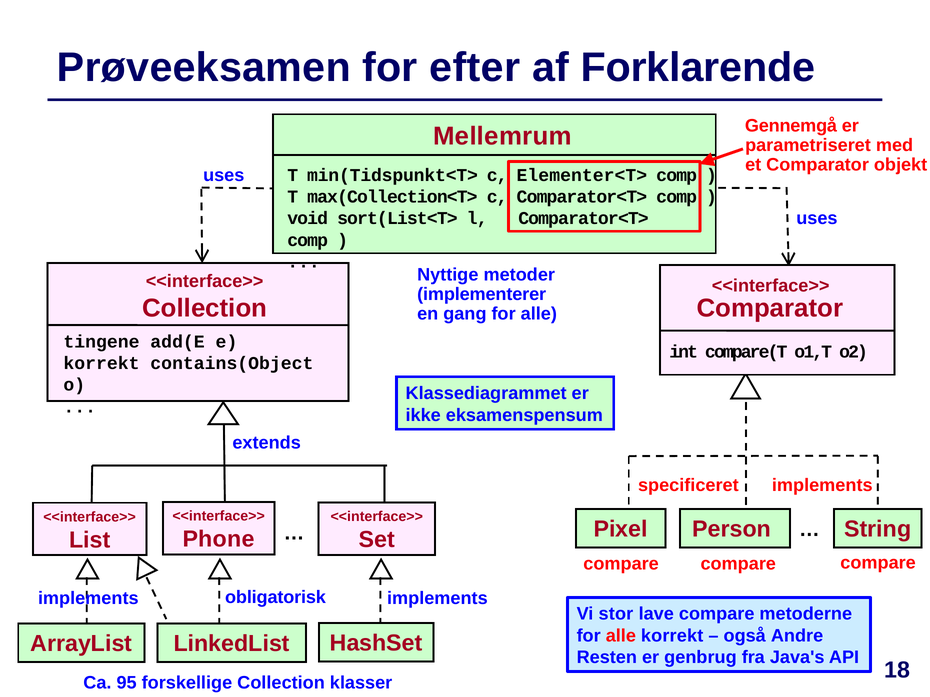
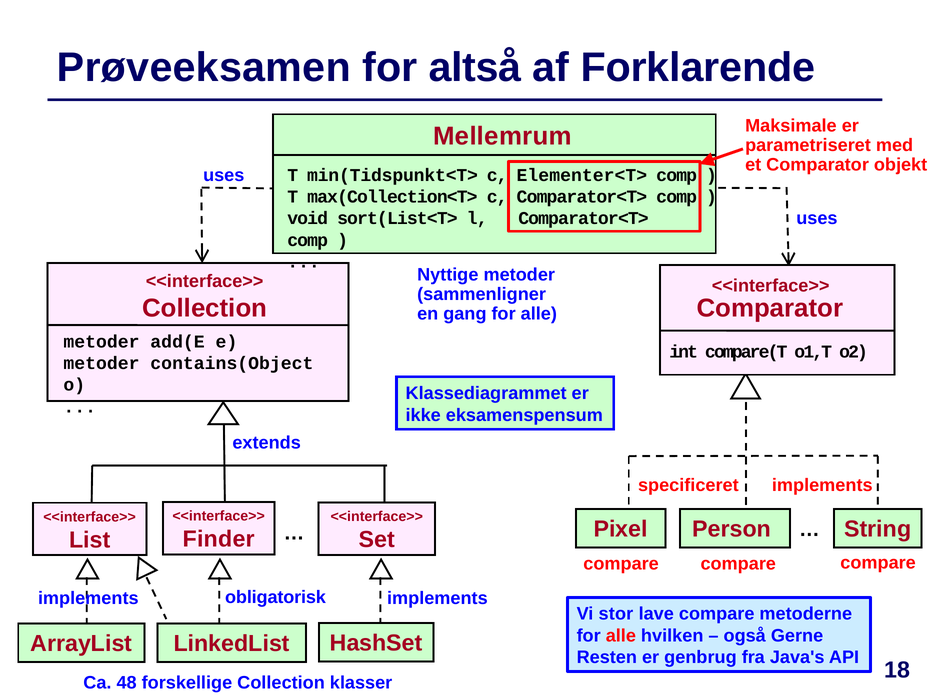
efter: efter -> altså
Gennemgå: Gennemgå -> Maksimale
implementerer: implementerer -> sammenligner
tingene at (101, 342): tingene -> metoder
korrekt at (101, 364): korrekt -> metoder
Phone: Phone -> Finder
alle korrekt: korrekt -> hvilken
Andre: Andre -> Gerne
95: 95 -> 48
